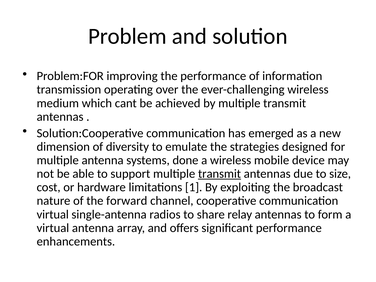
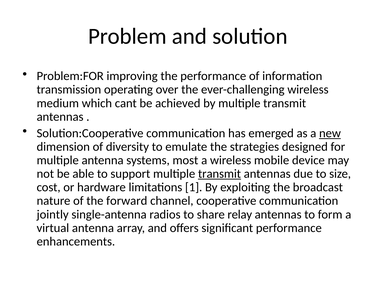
new underline: none -> present
done: done -> most
virtual at (53, 214): virtual -> jointly
